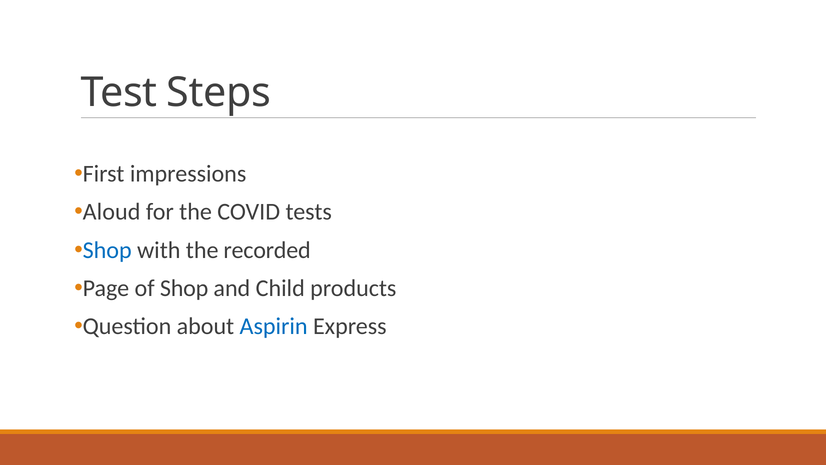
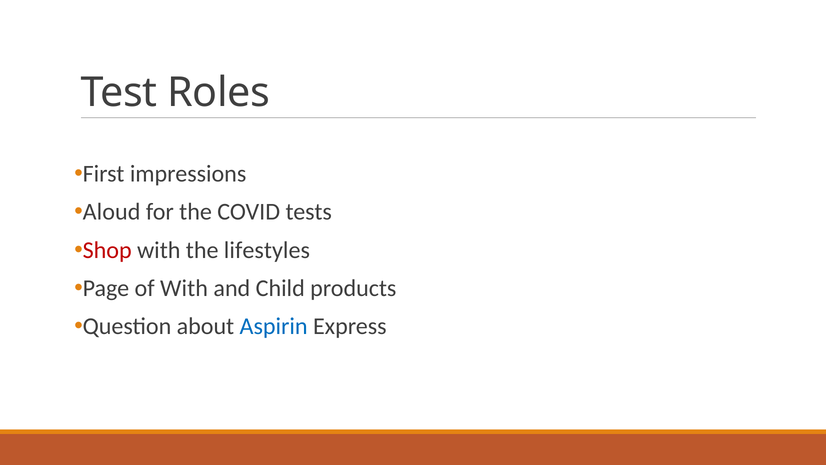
Steps: Steps -> Roles
Shop at (107, 250) colour: blue -> red
recorded: recorded -> lifestyles
of Shop: Shop -> With
